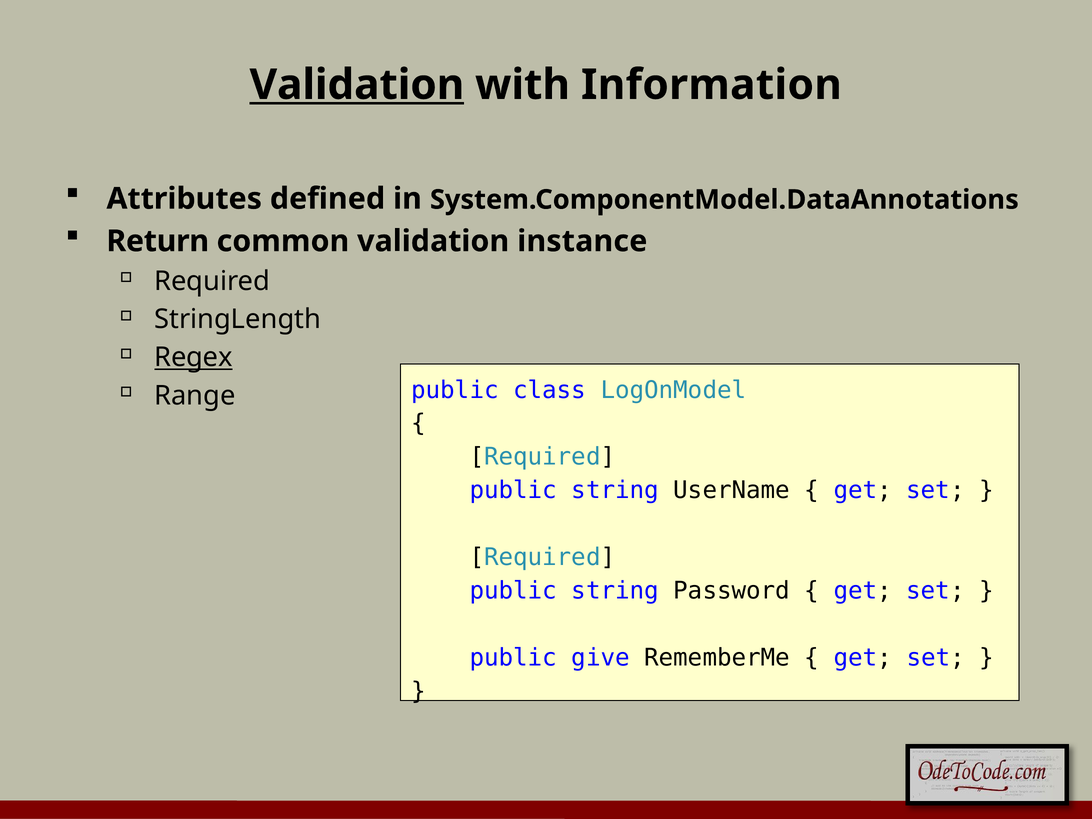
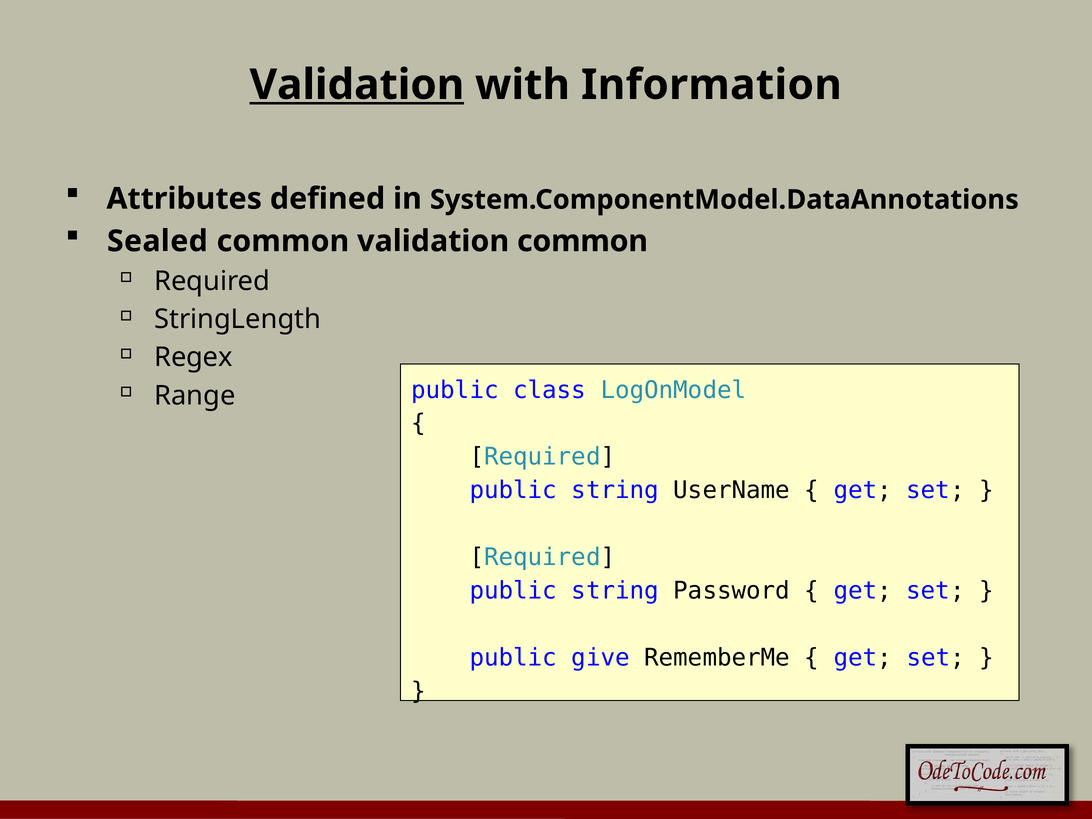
Return: Return -> Sealed
validation instance: instance -> common
Regex underline: present -> none
